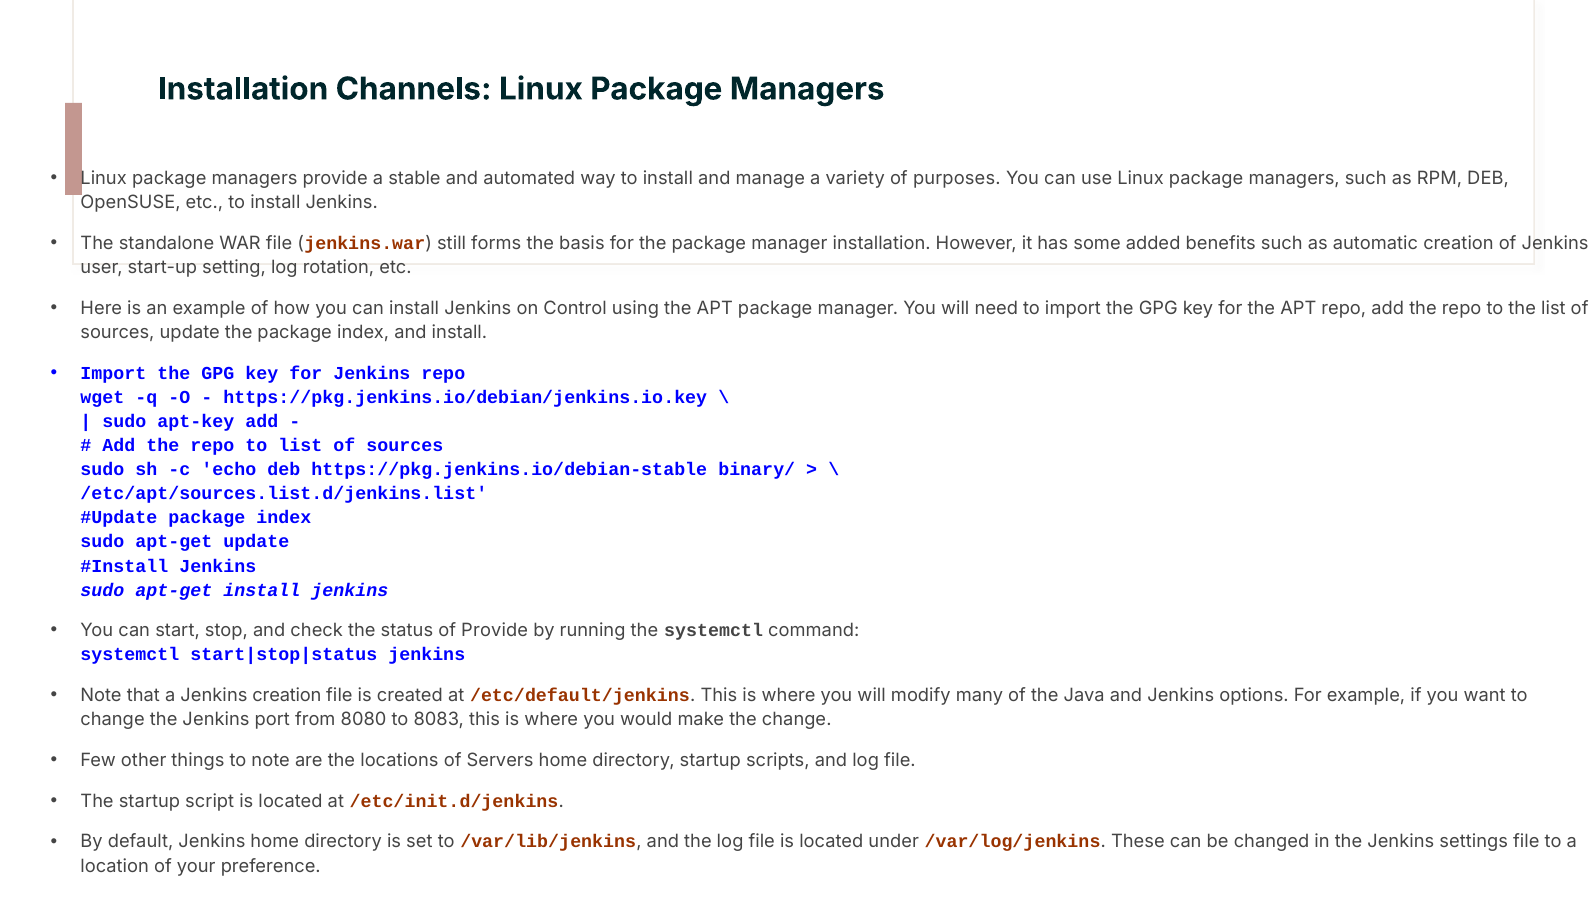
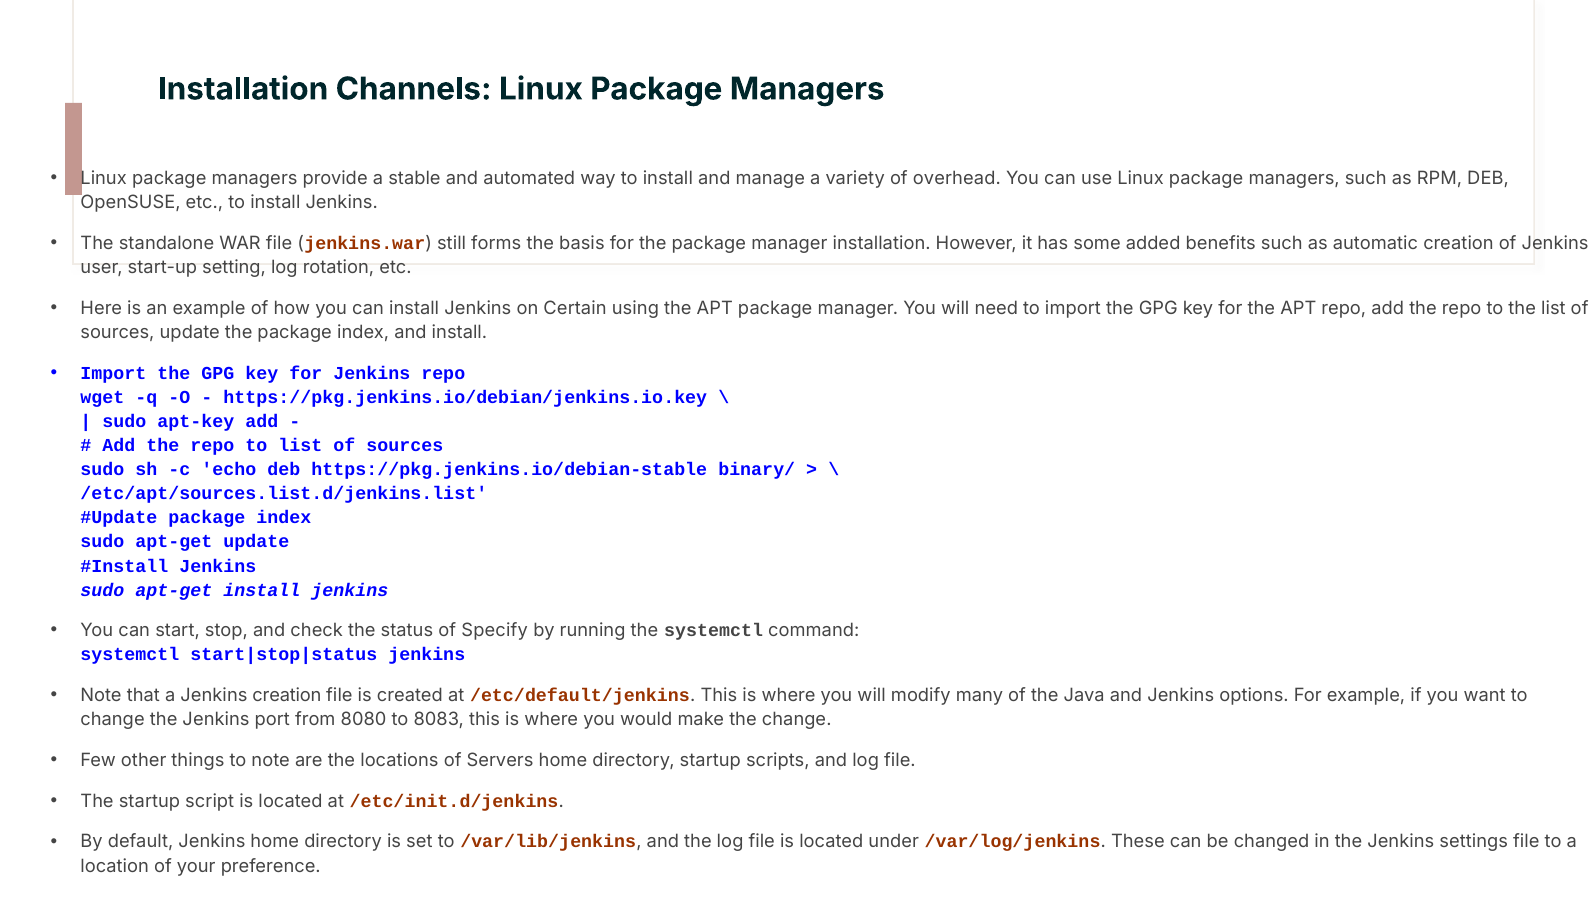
purposes: purposes -> overhead
Control: Control -> Certain
of Provide: Provide -> Specify
